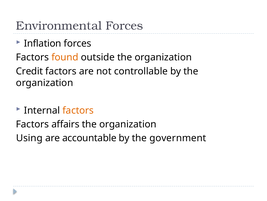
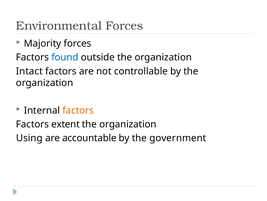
Inflation: Inflation -> Majority
found colour: orange -> blue
Credit: Credit -> Intact
affairs: affairs -> extent
